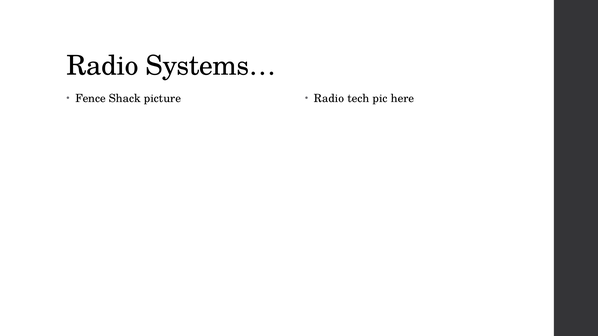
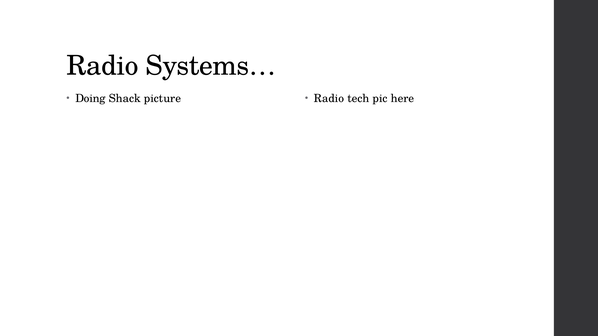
Fence: Fence -> Doing
